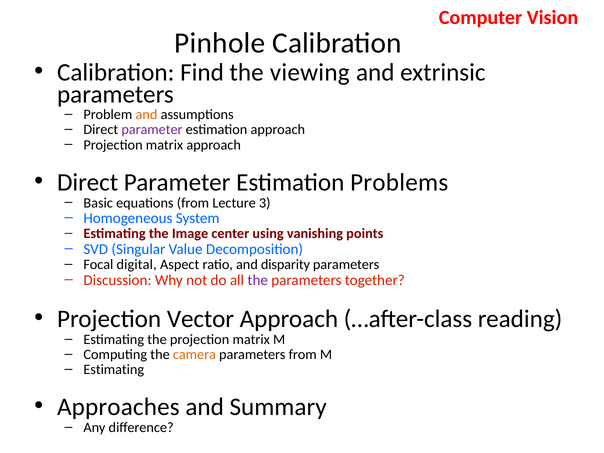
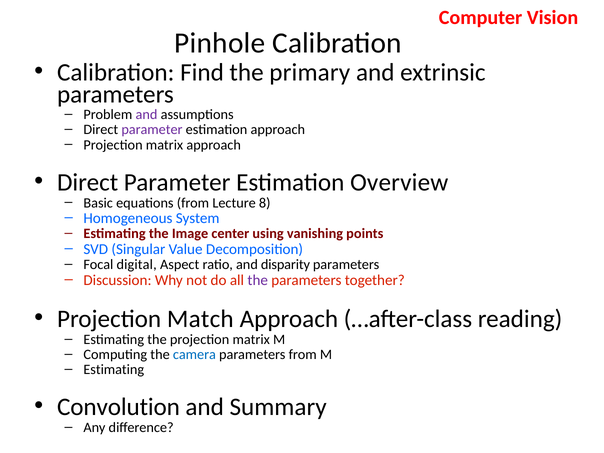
viewing: viewing -> primary
and at (146, 115) colour: orange -> purple
Problems: Problems -> Overview
3: 3 -> 8
Vector: Vector -> Match
camera colour: orange -> blue
Approaches: Approaches -> Convolution
